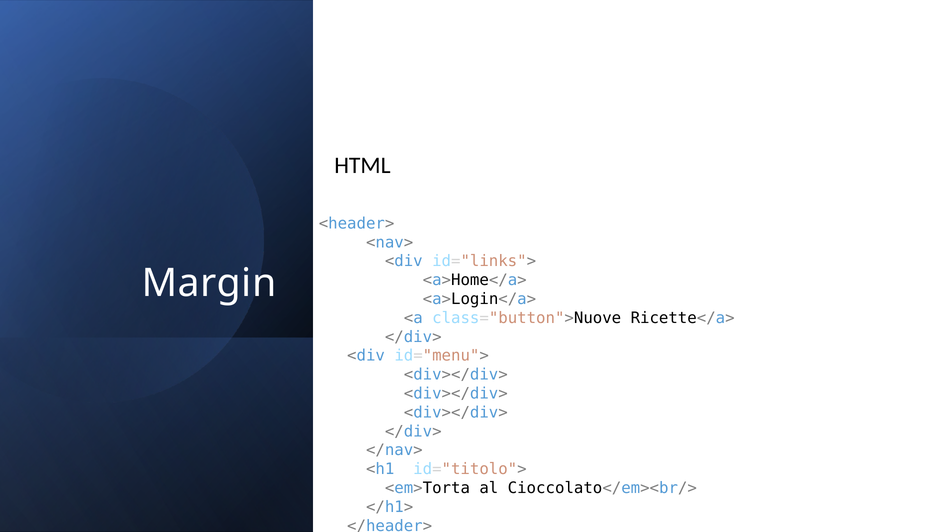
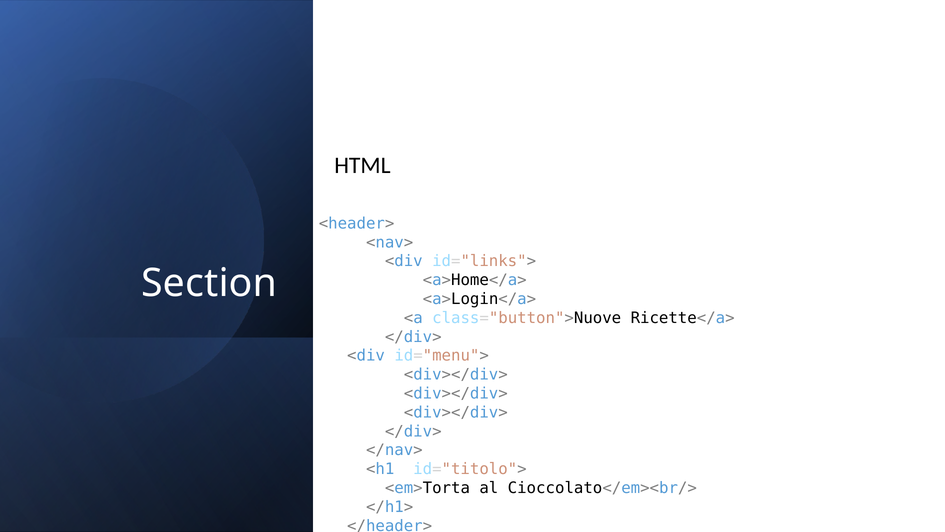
Margin: Margin -> Section
